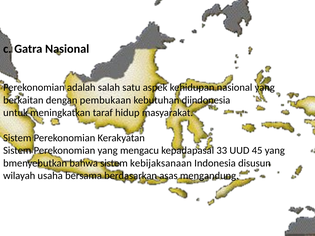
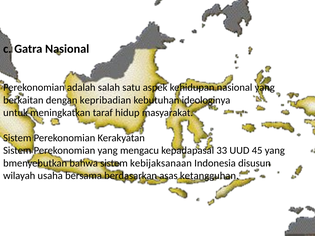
pembukaan: pembukaan -> kepribadian
diindonesia: diindonesia -> ideologinya
mengandung: mengandung -> ketangguhan
